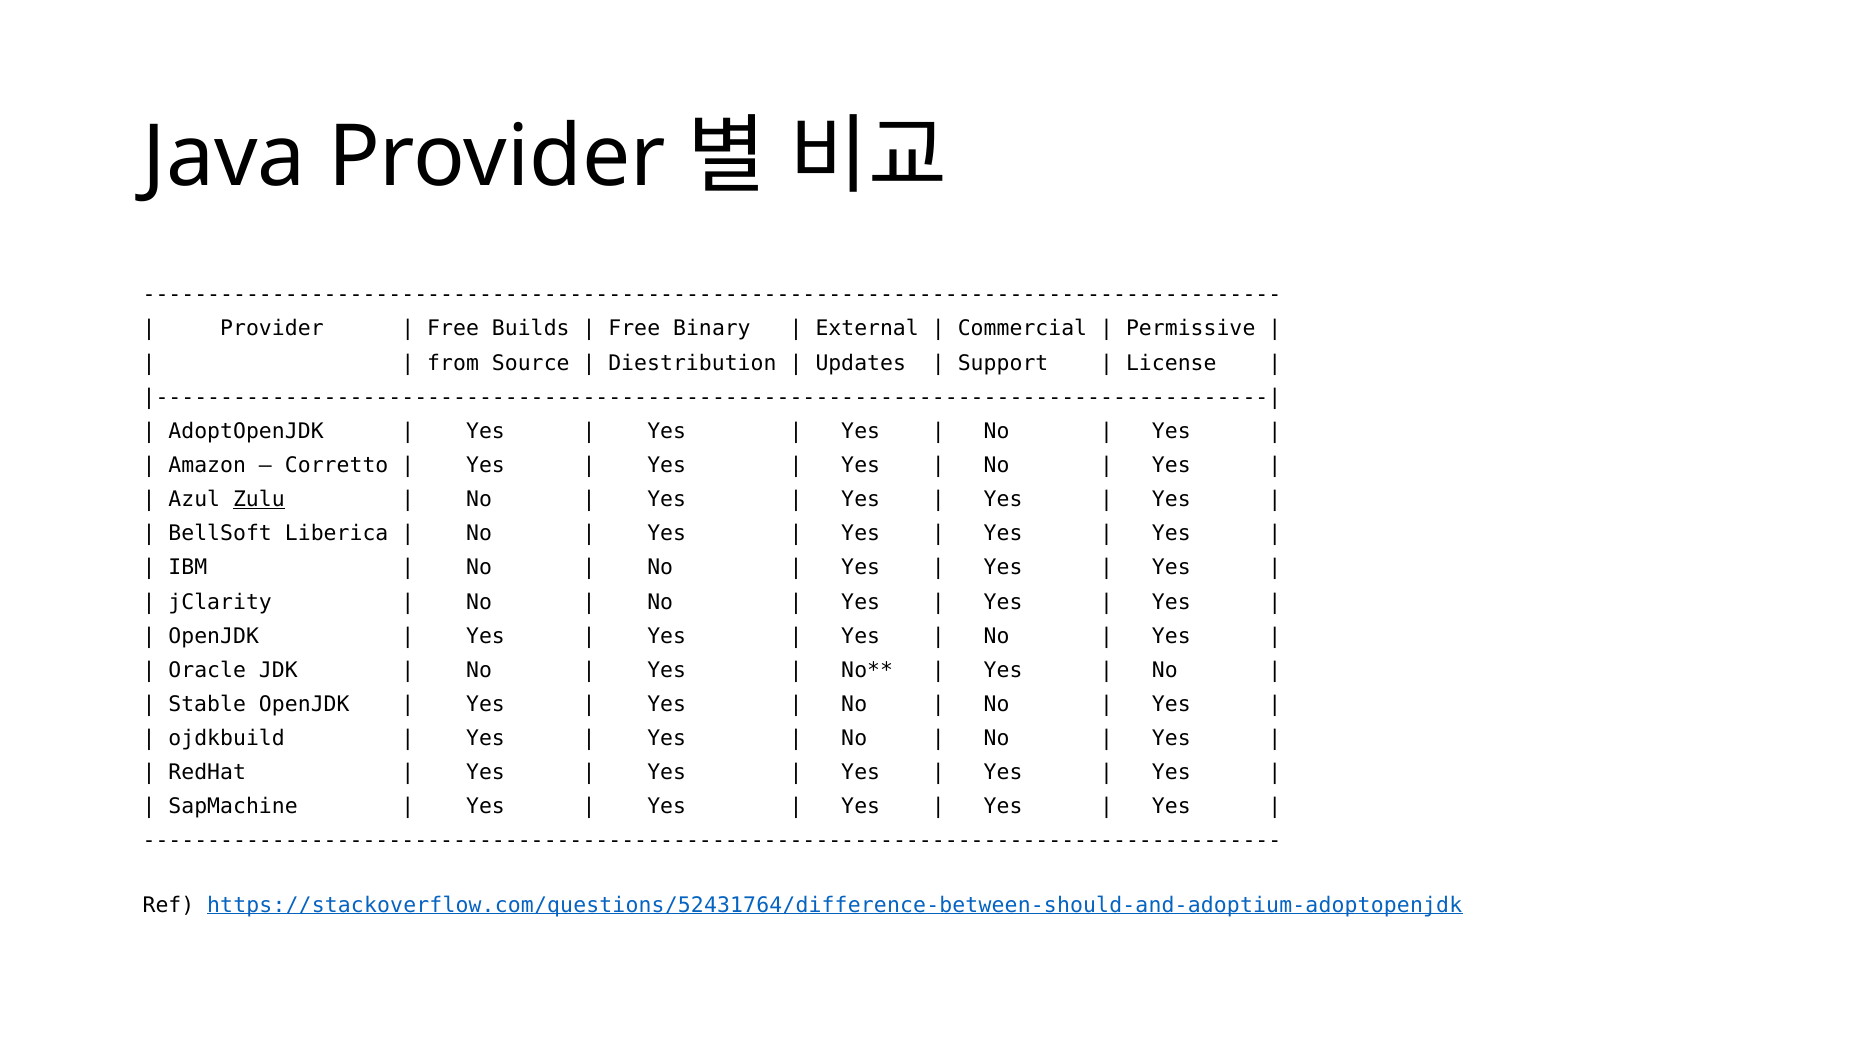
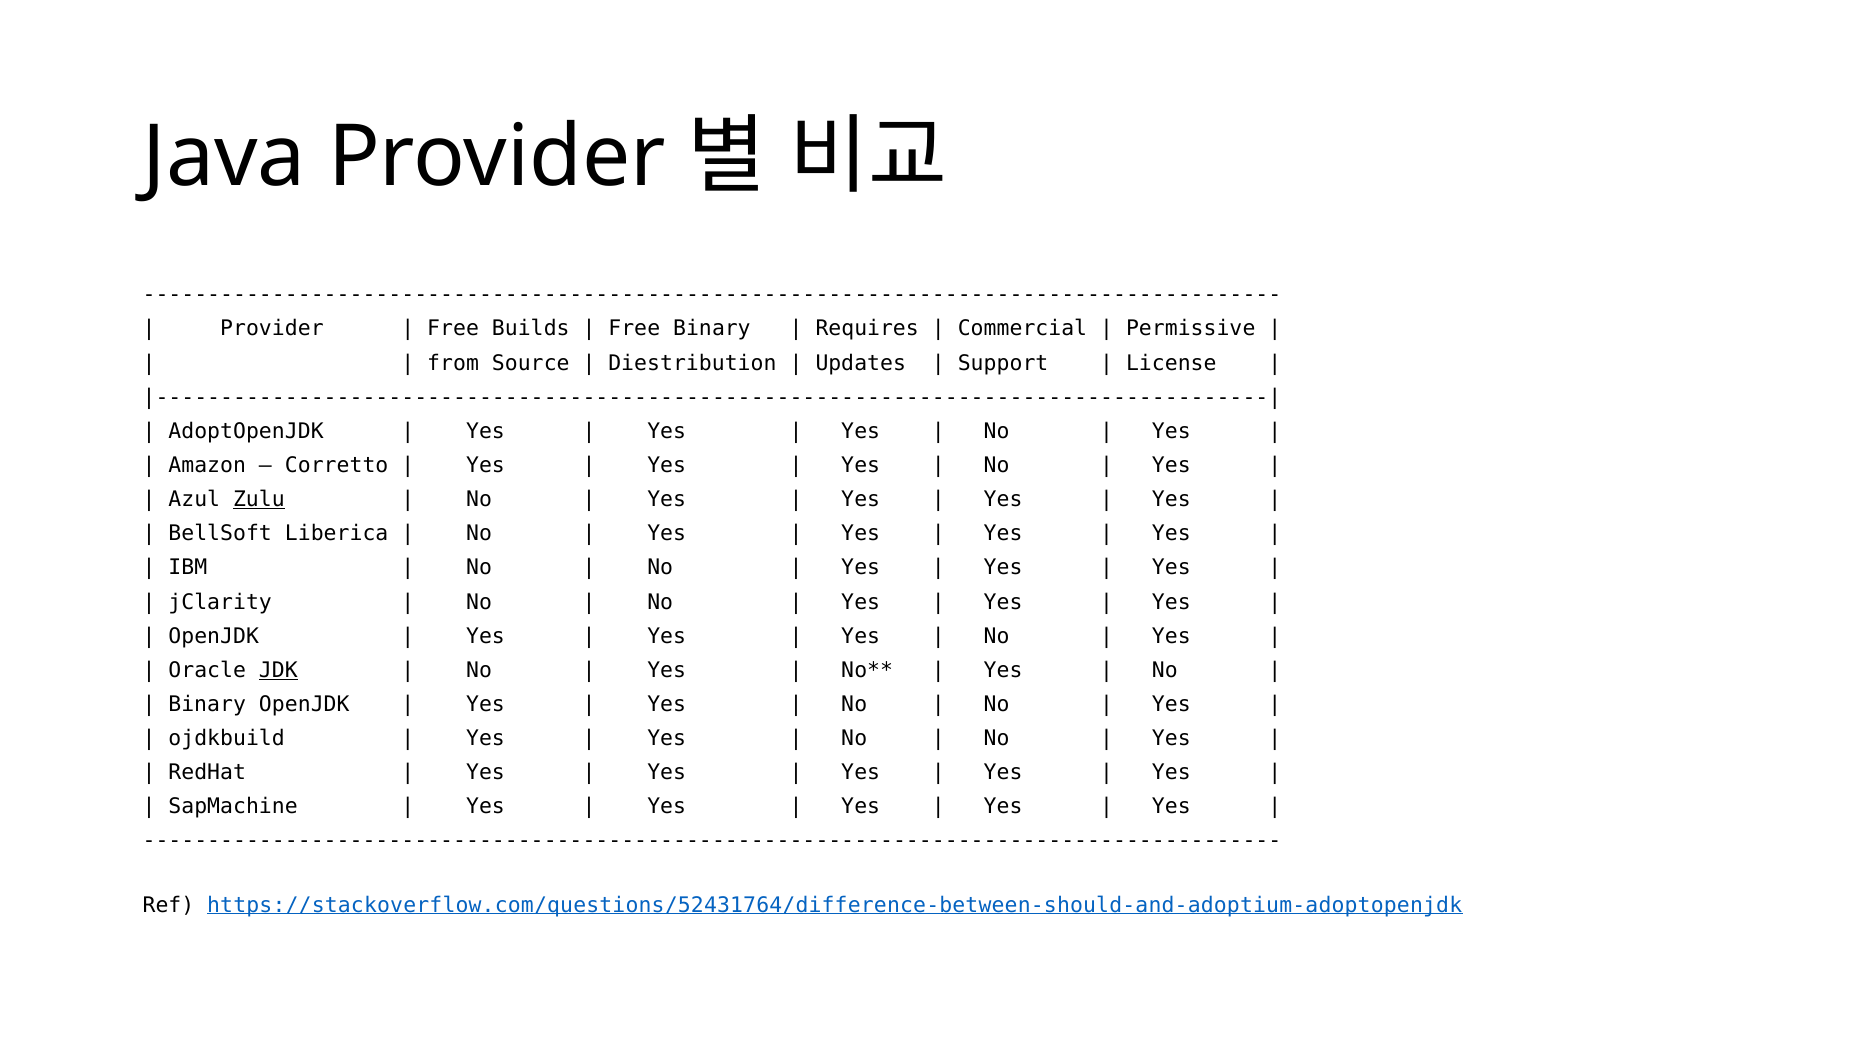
External: External -> Requires
JDK underline: none -> present
Stable at (207, 705): Stable -> Binary
